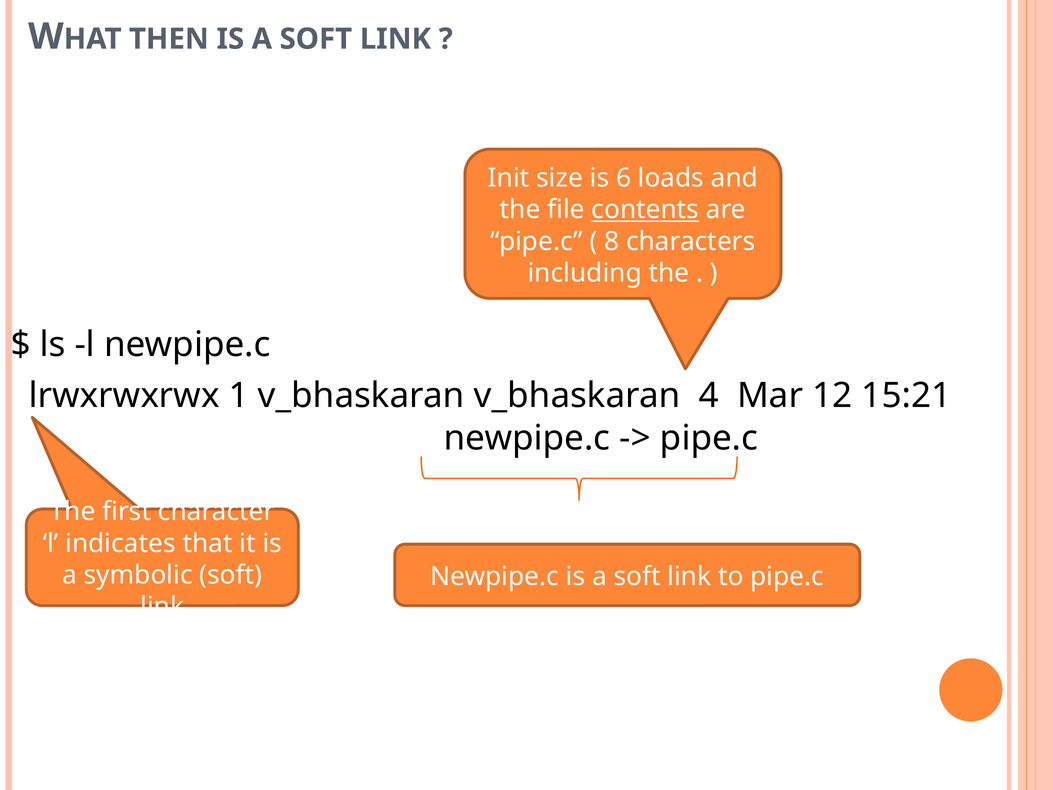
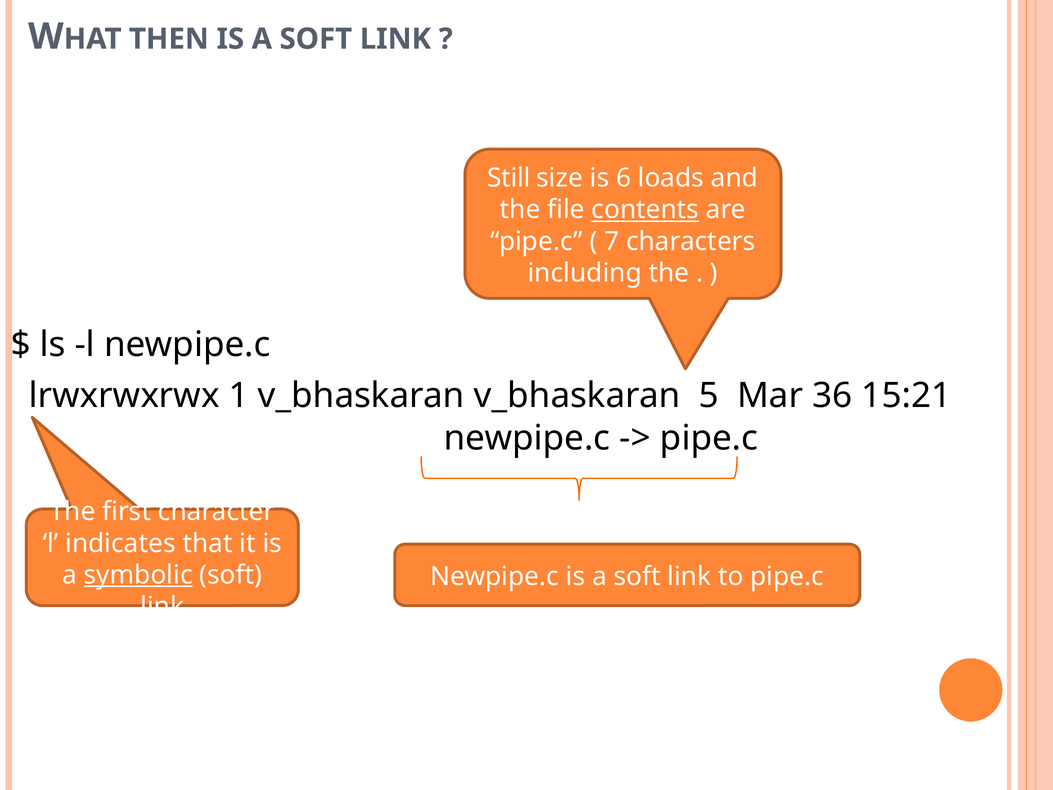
Init: Init -> Still
8: 8 -> 7
4: 4 -> 5
12: 12 -> 36
symbolic underline: none -> present
